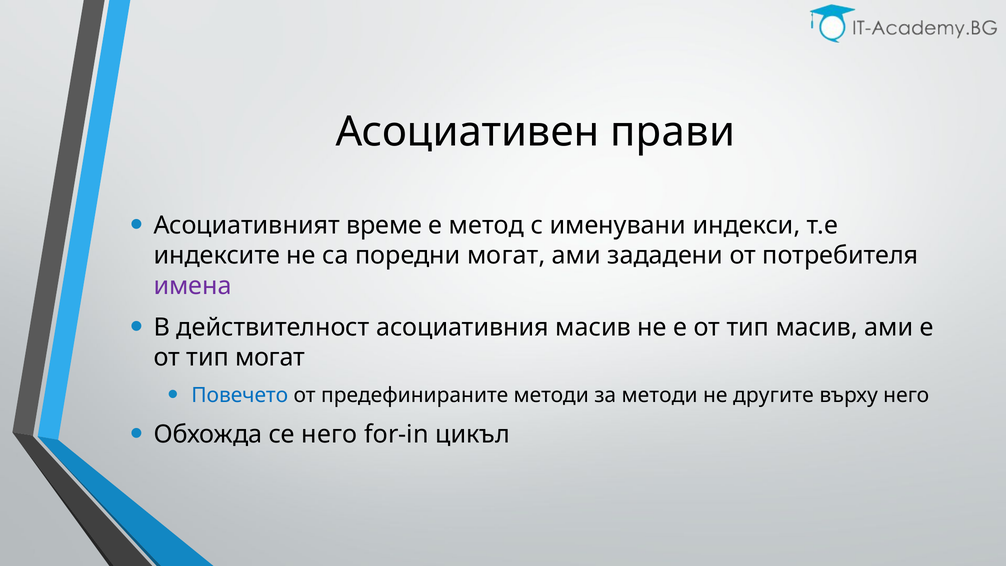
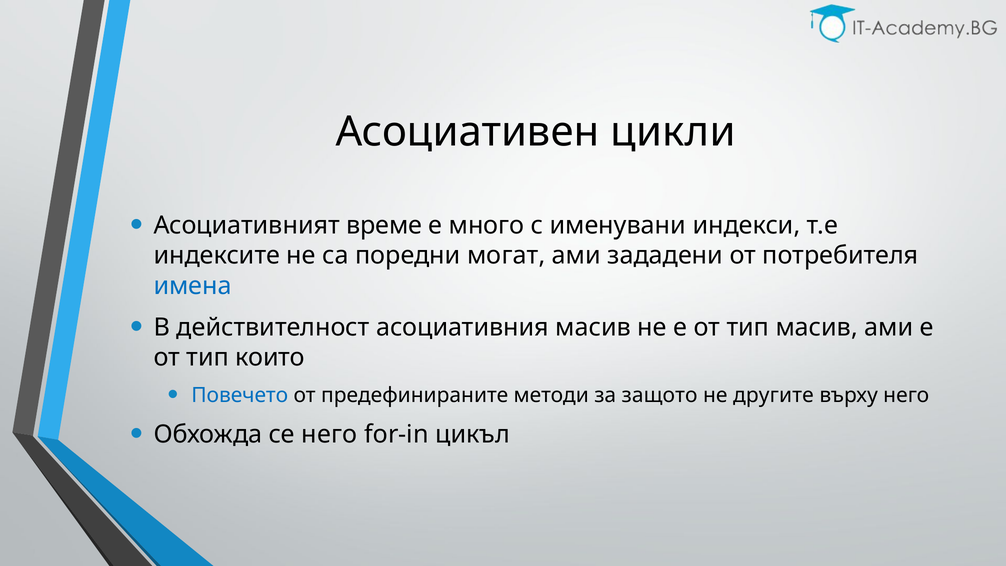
прави: прави -> цикли
метод: метод -> много
имена colour: purple -> blue
тип могат: могат -> които
за методи: методи -> защото
